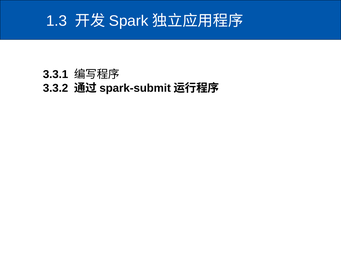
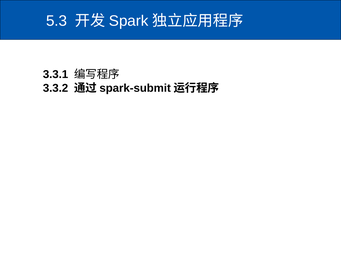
1.3: 1.3 -> 5.3
